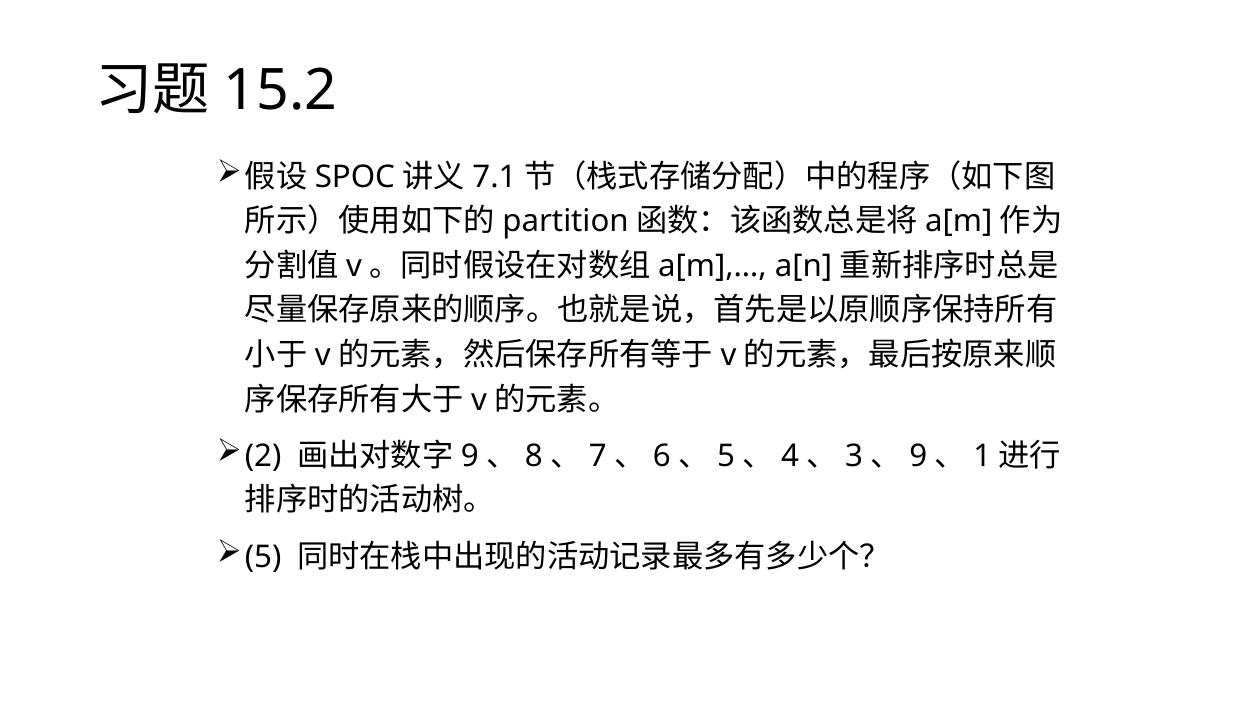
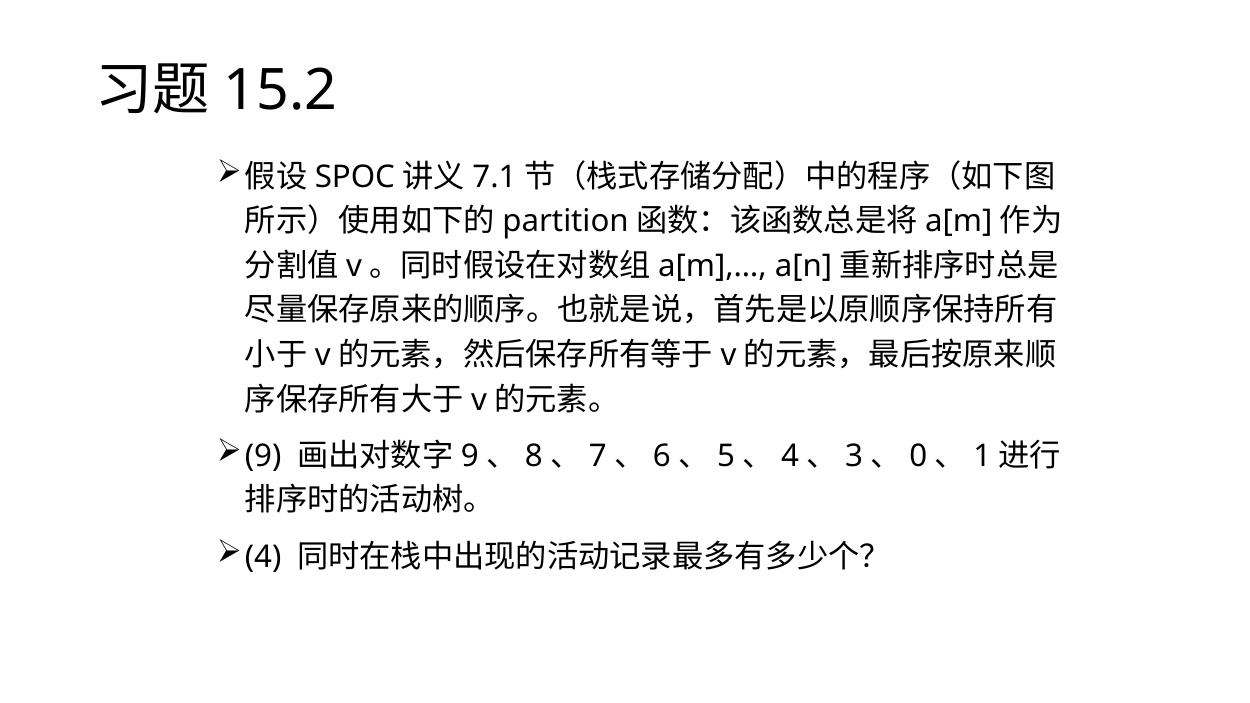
2 at (263, 456): 2 -> 9
9 at (918, 456): 9 -> 0
5 at (263, 557): 5 -> 4
